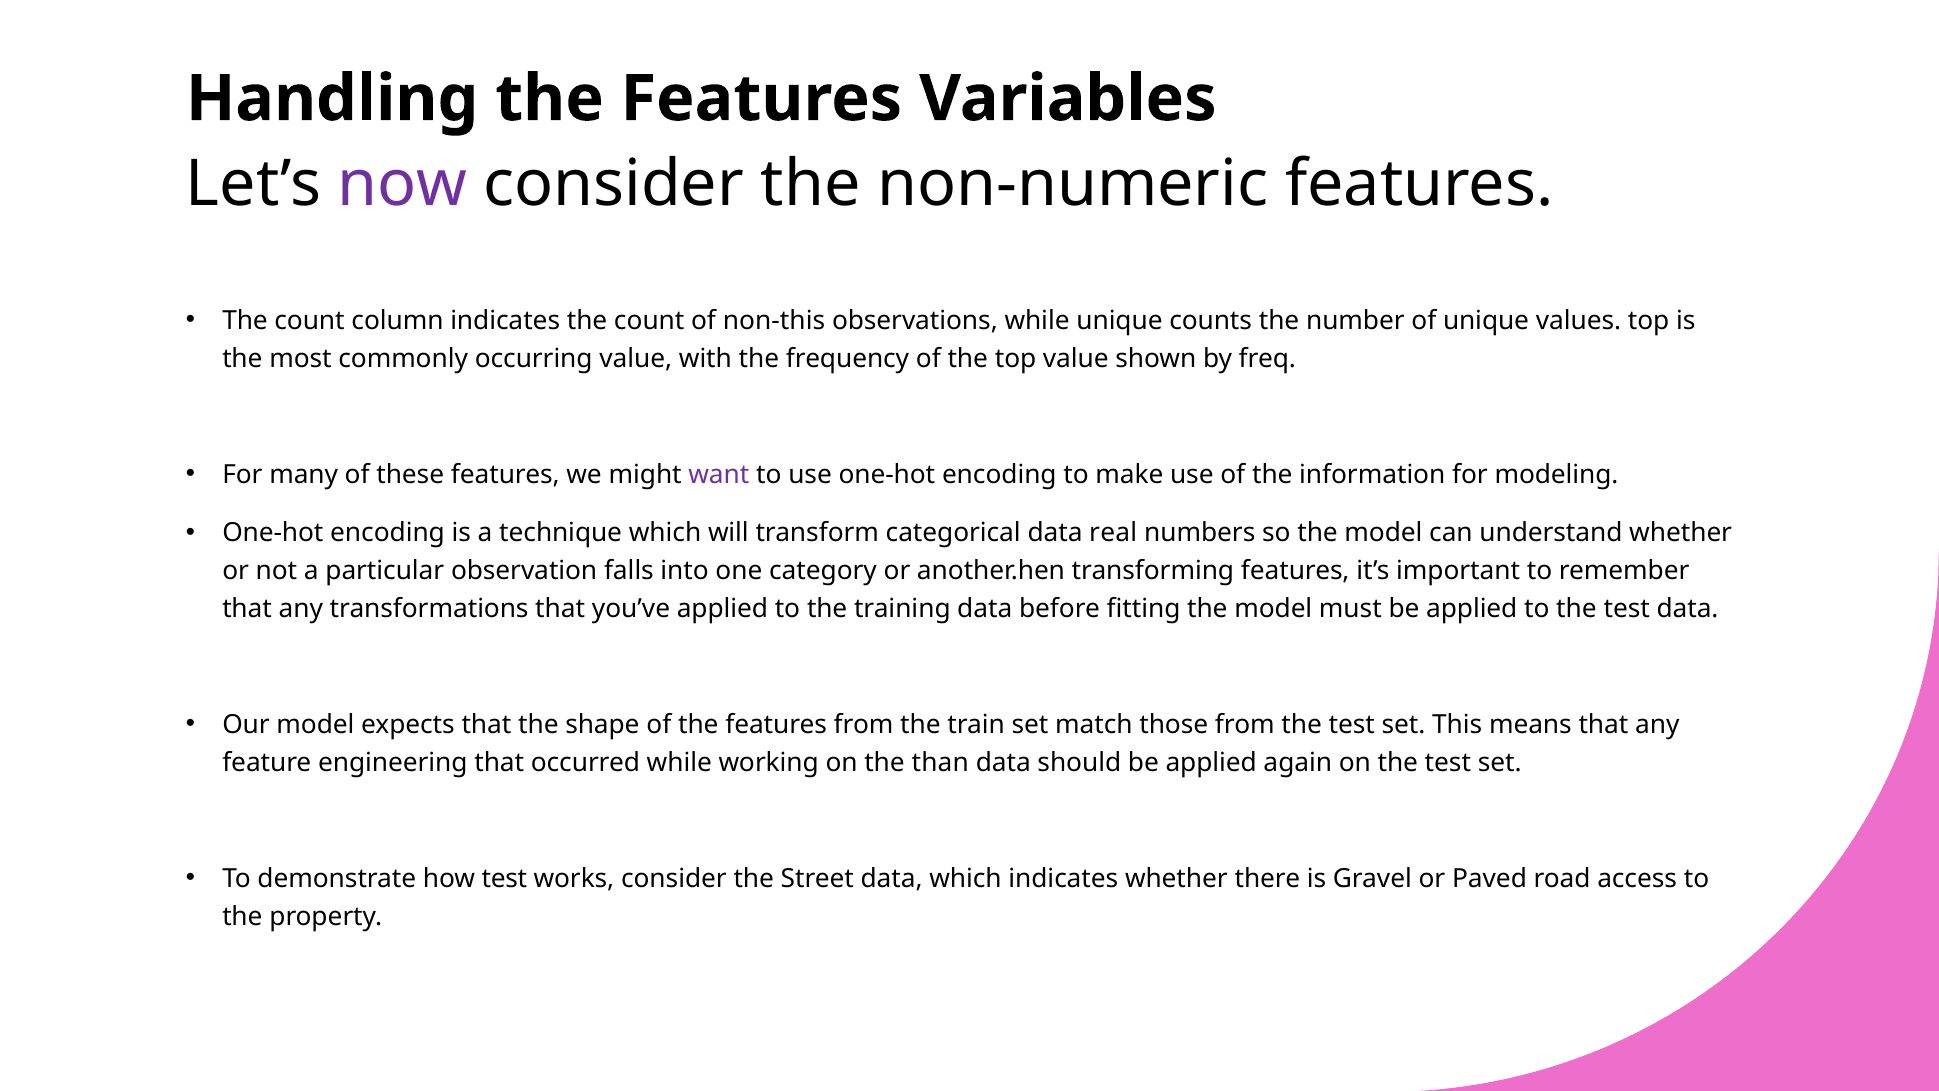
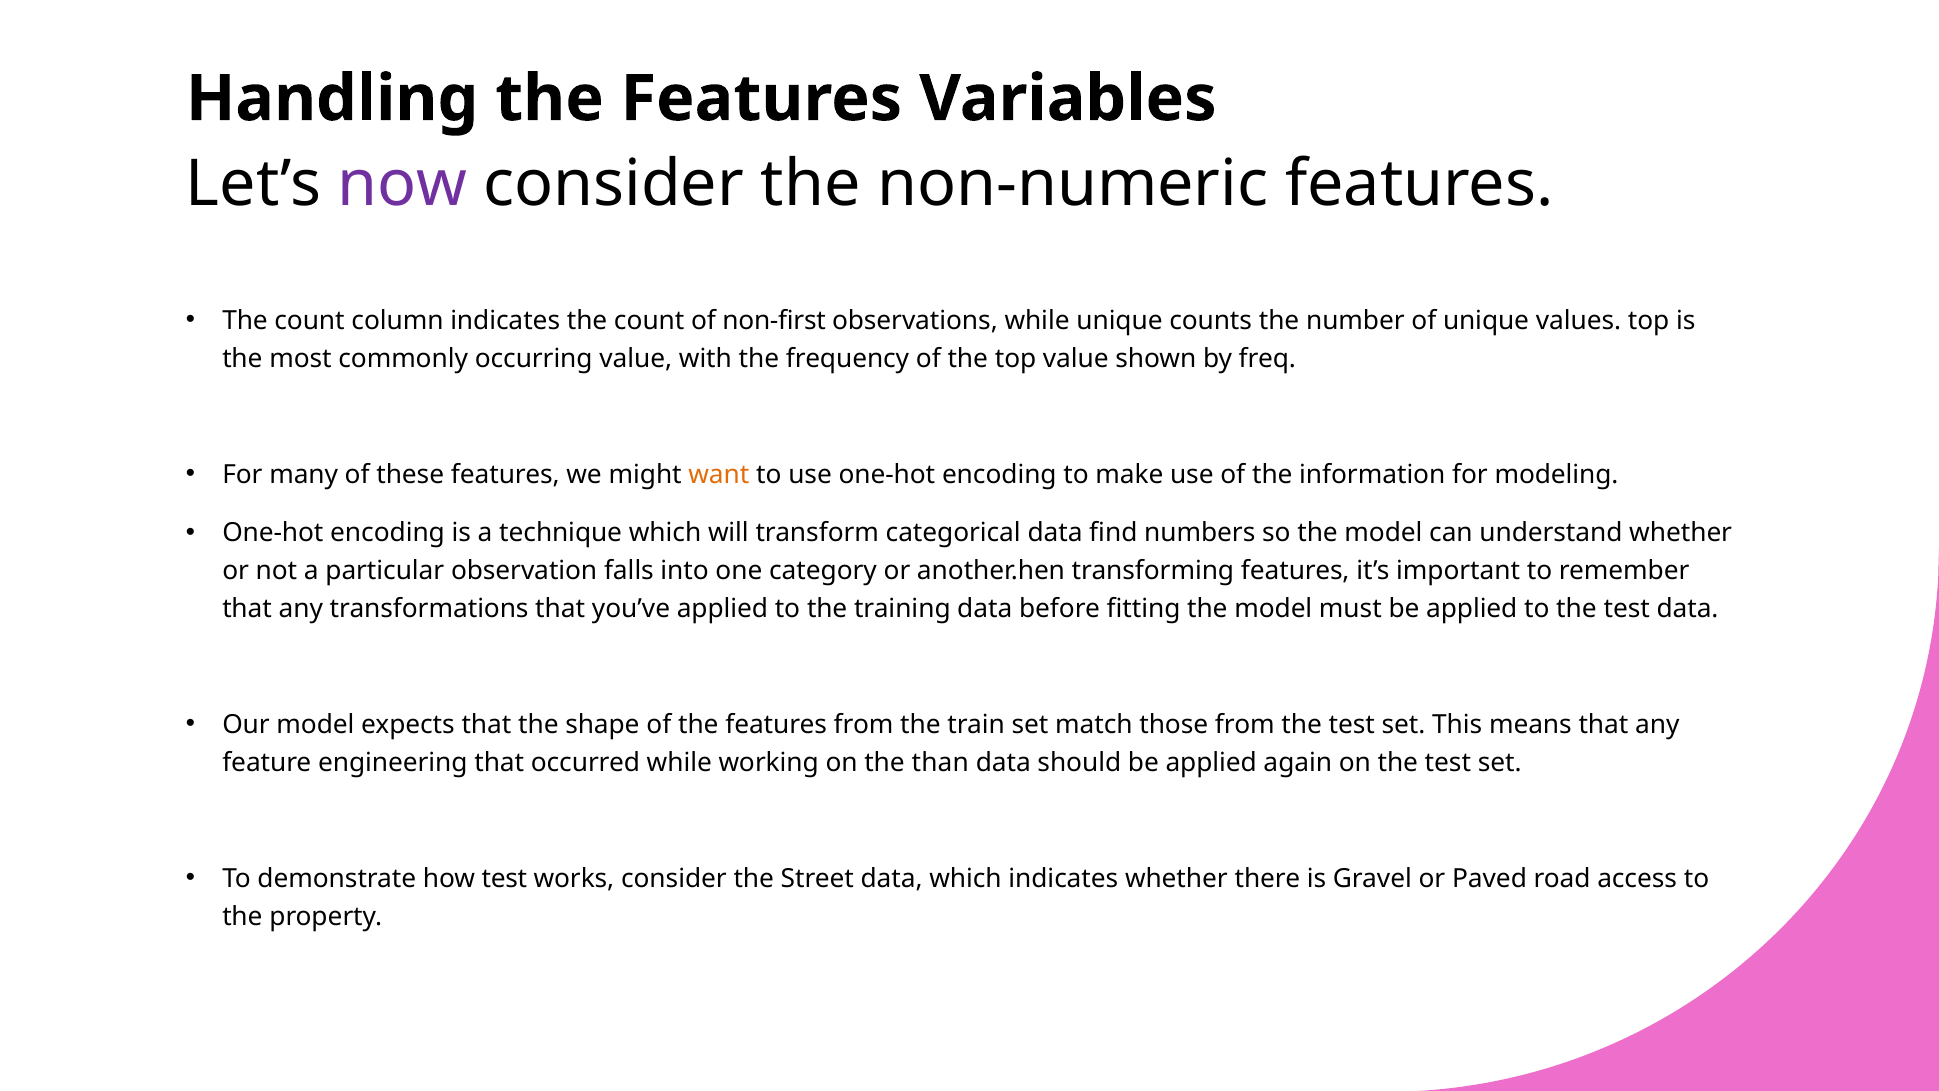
non-this: non-this -> non-first
want colour: purple -> orange
real: real -> find
